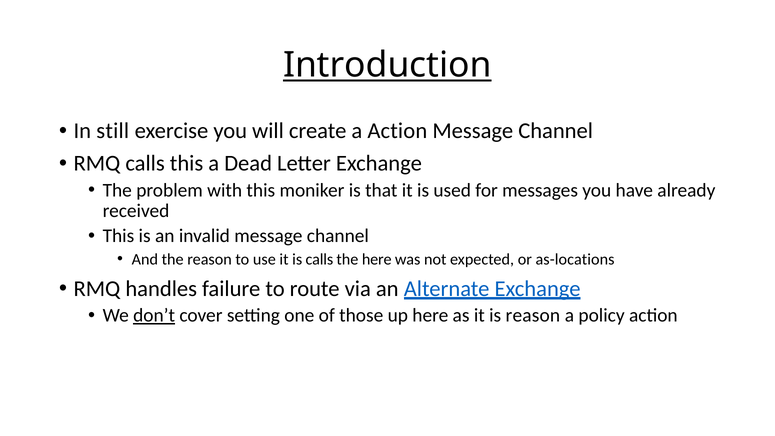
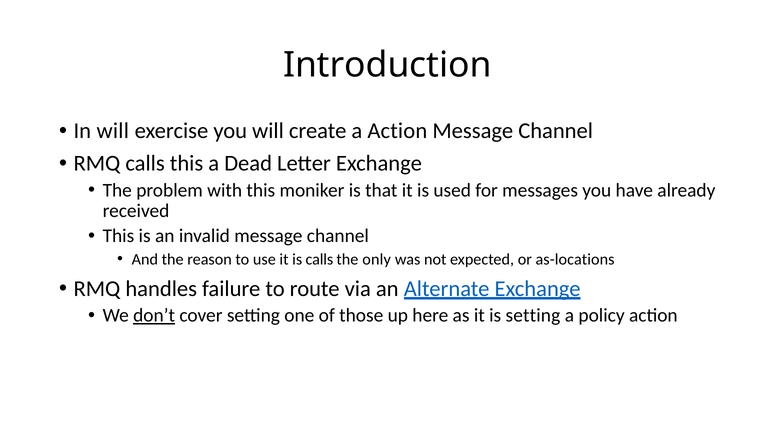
Introduction underline: present -> none
In still: still -> will
the here: here -> only
is reason: reason -> setting
